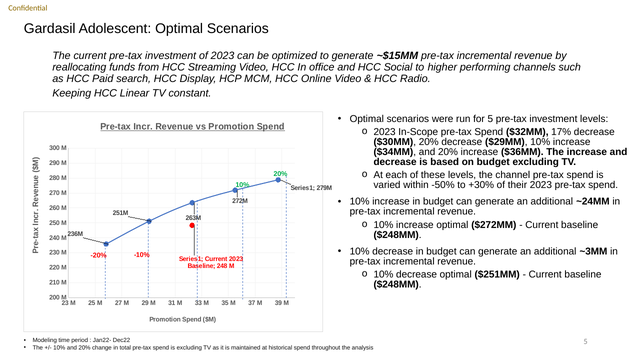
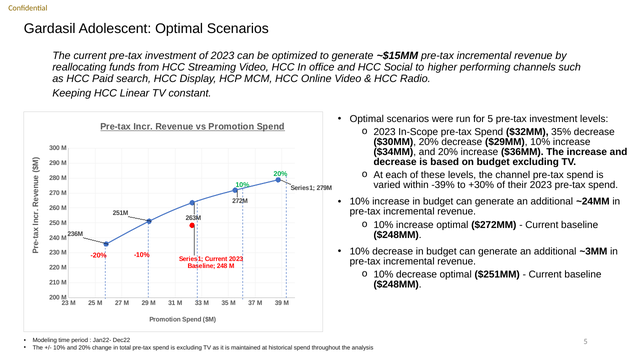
17%: 17% -> 35%
-50%: -50% -> -39%
